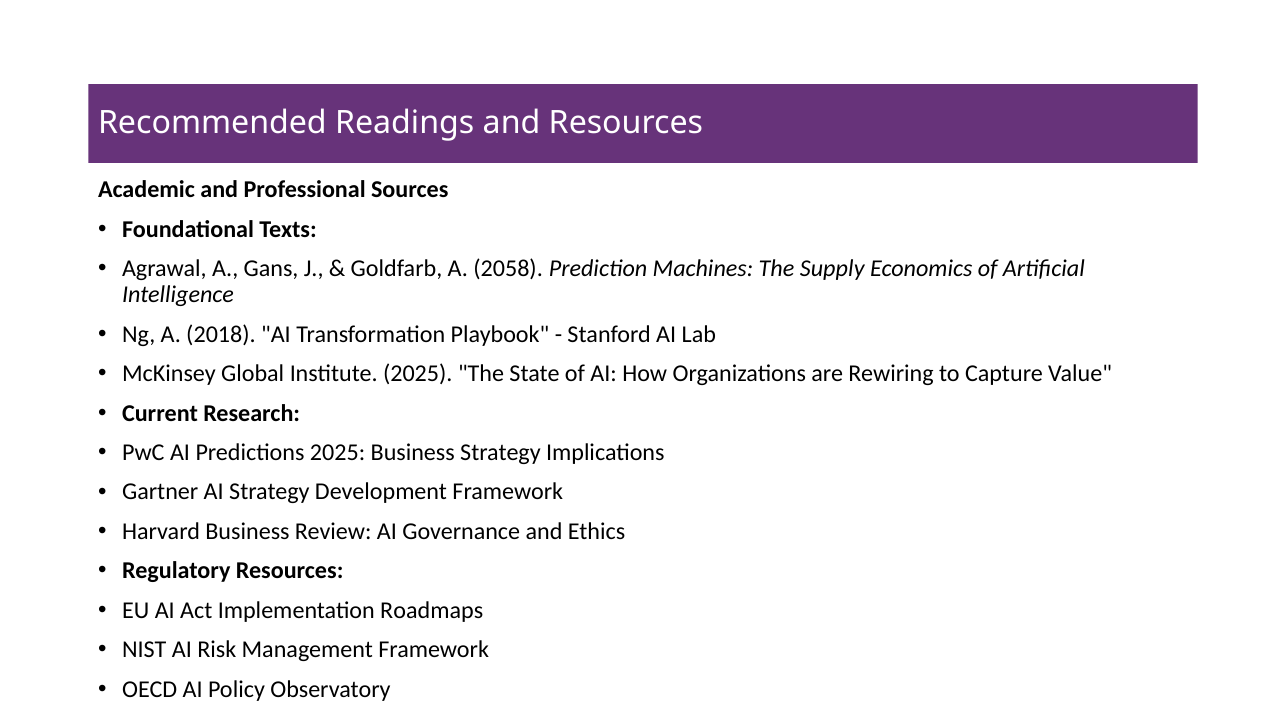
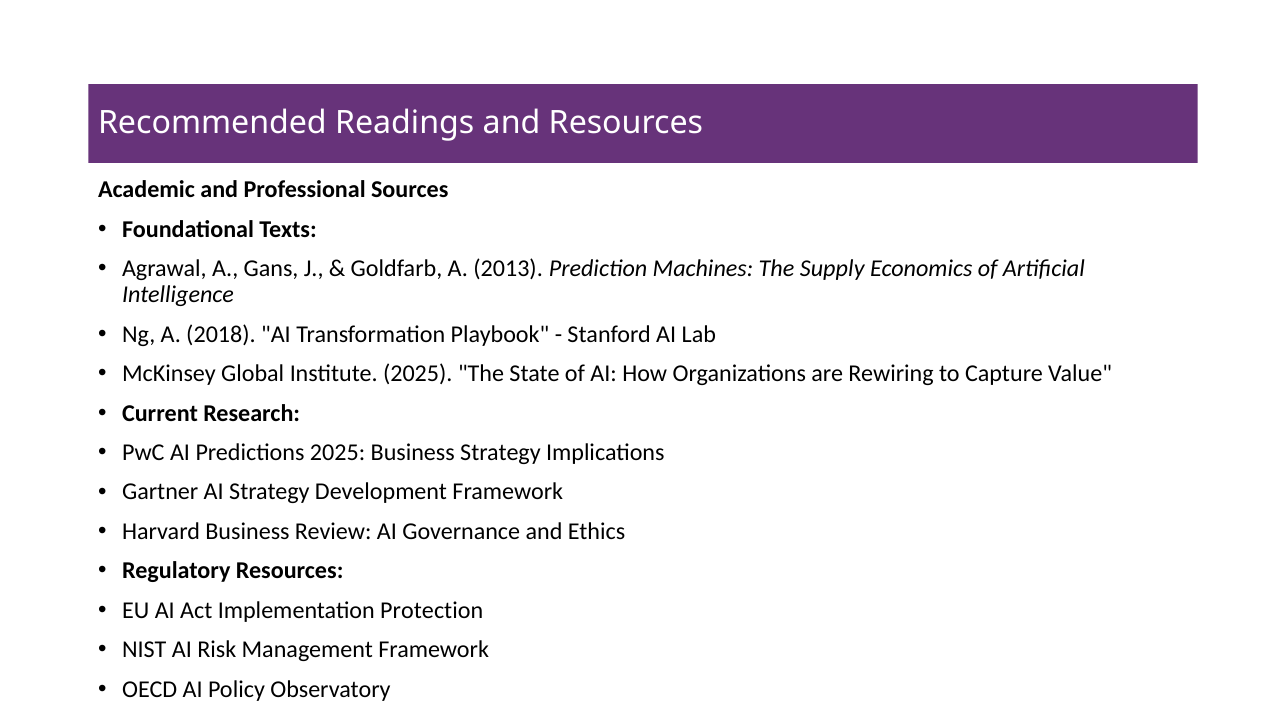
2058: 2058 -> 2013
Roadmaps: Roadmaps -> Protection
